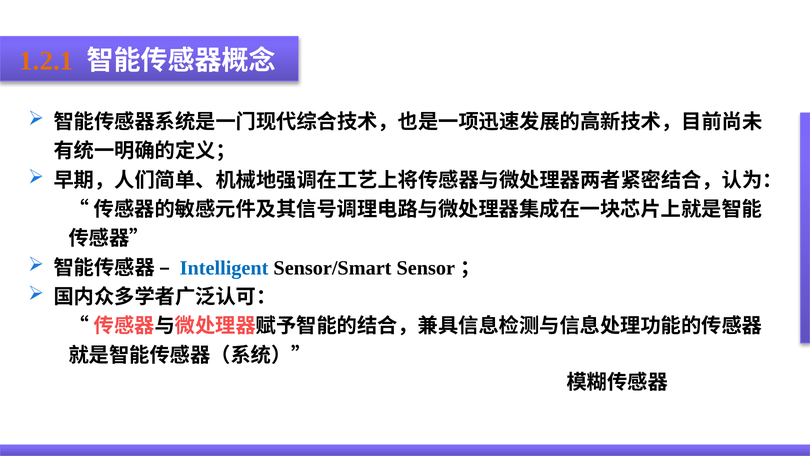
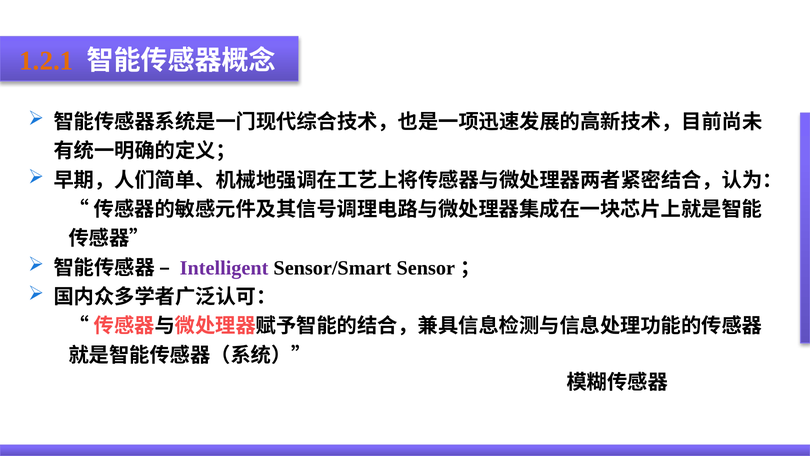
Intelligent colour: blue -> purple
